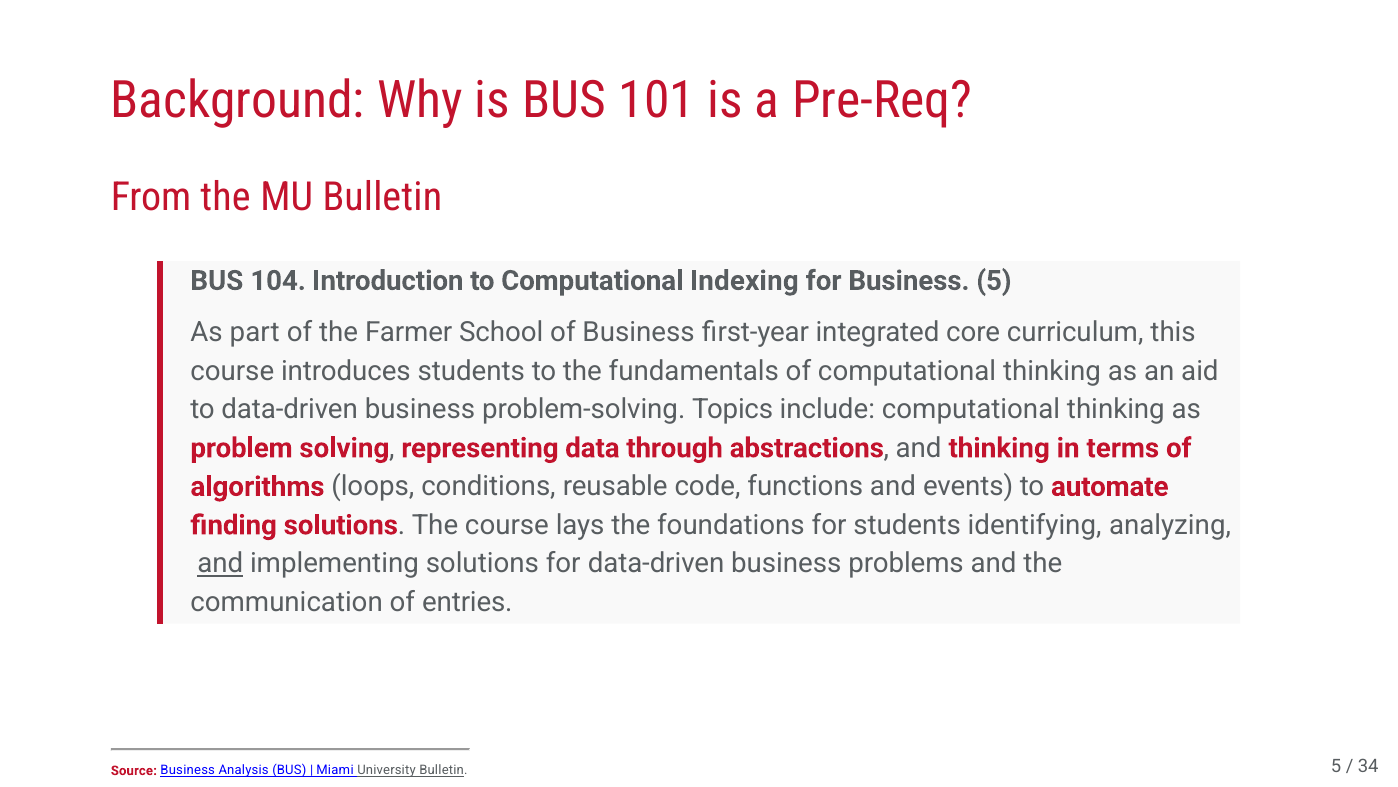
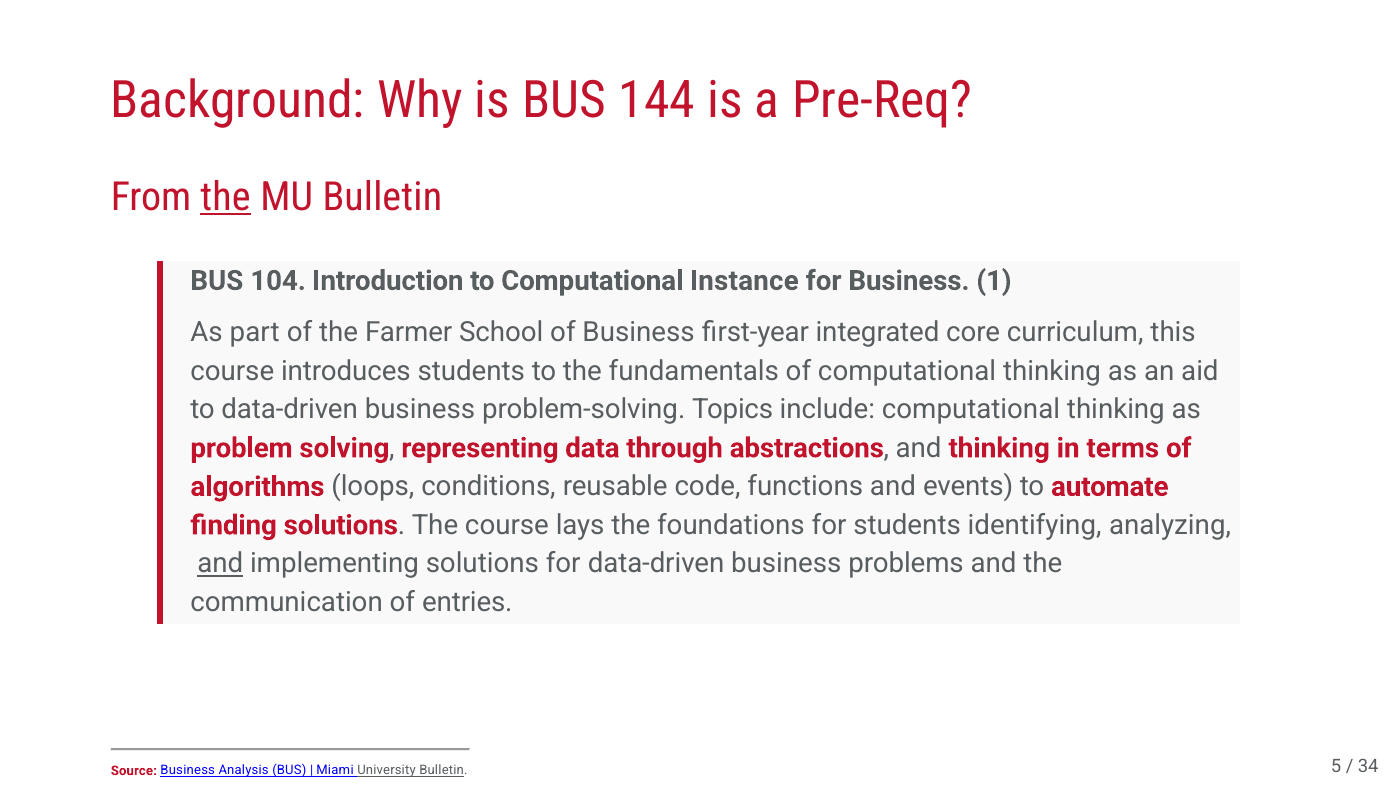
101: 101 -> 144
the at (225, 197) underline: none -> present
Indexing: Indexing -> Instance
Business 5: 5 -> 1
